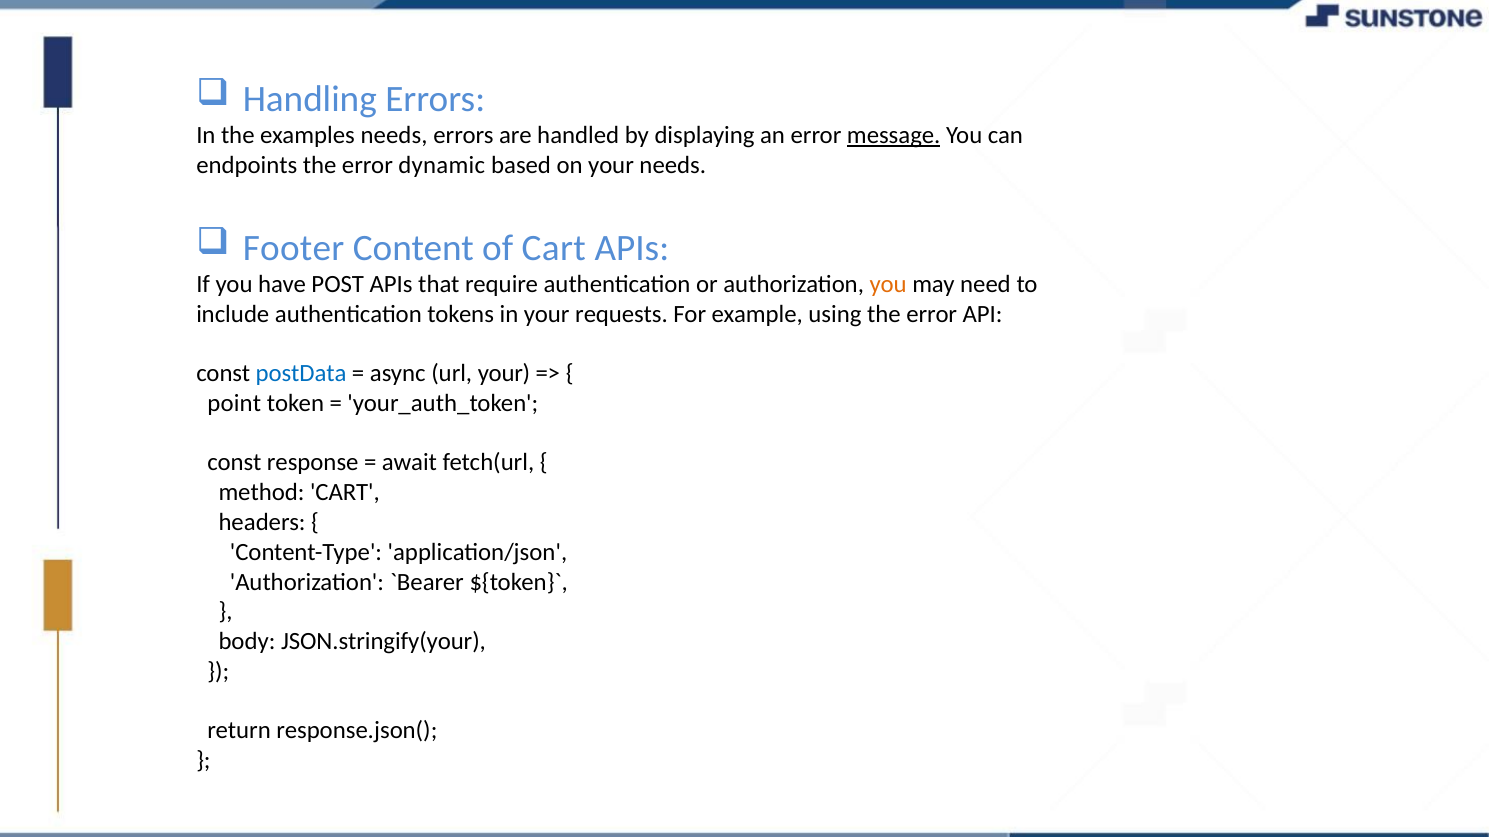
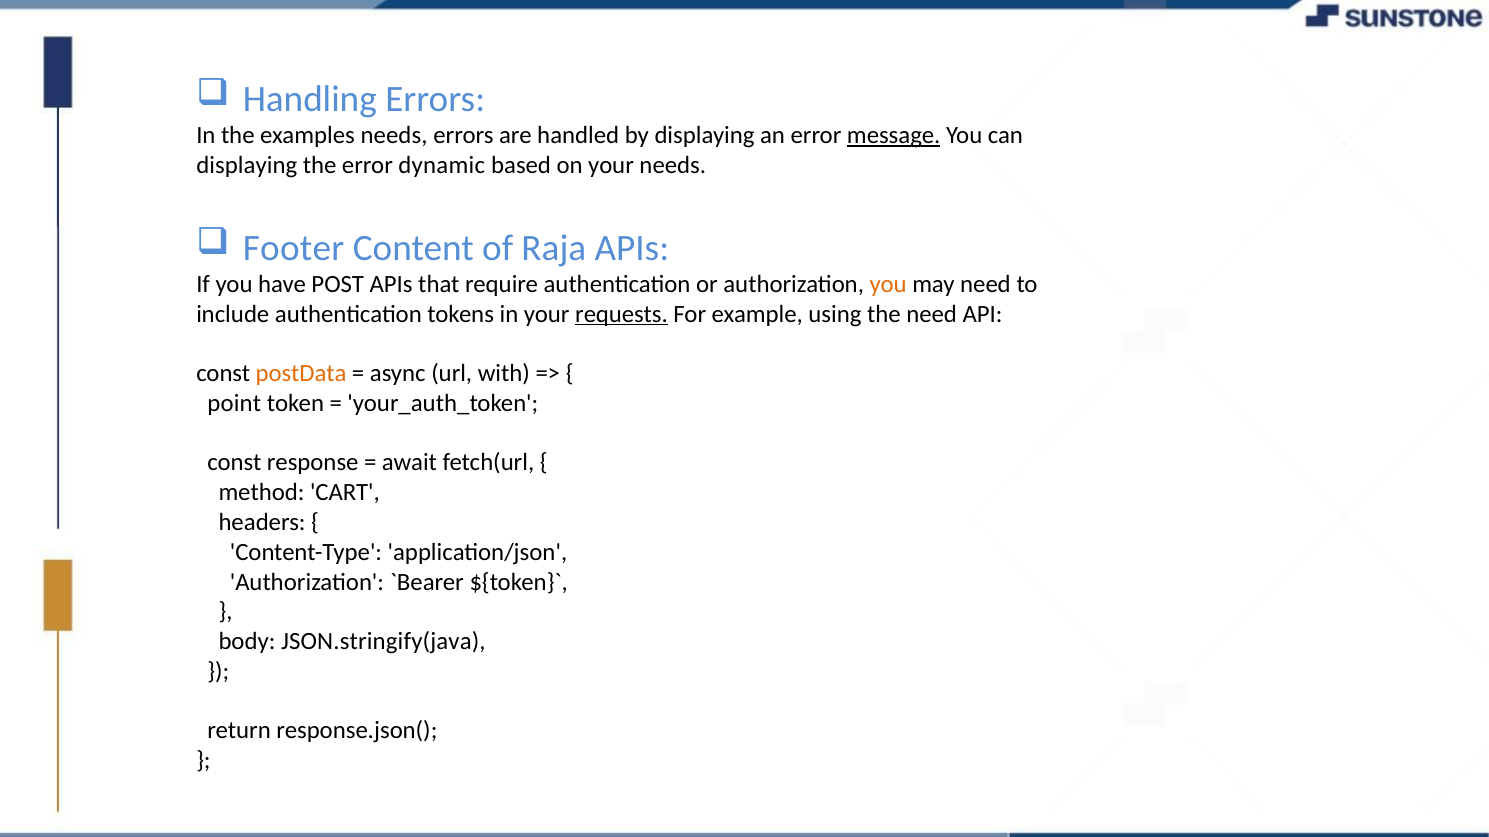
endpoints at (247, 165): endpoints -> displaying
of Cart: Cart -> Raja
requests underline: none -> present
using the error: error -> need
postData colour: blue -> orange
url your: your -> with
JSON.stringify(your: JSON.stringify(your -> JSON.stringify(java
